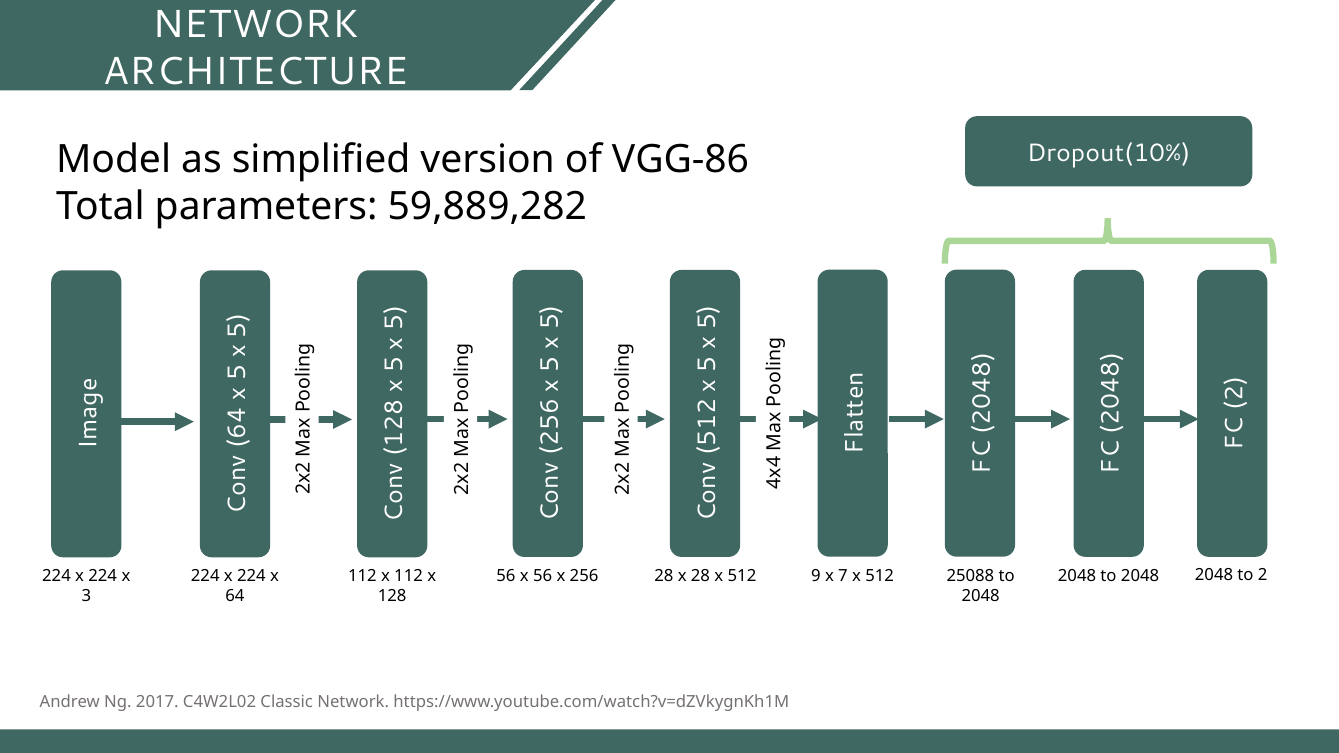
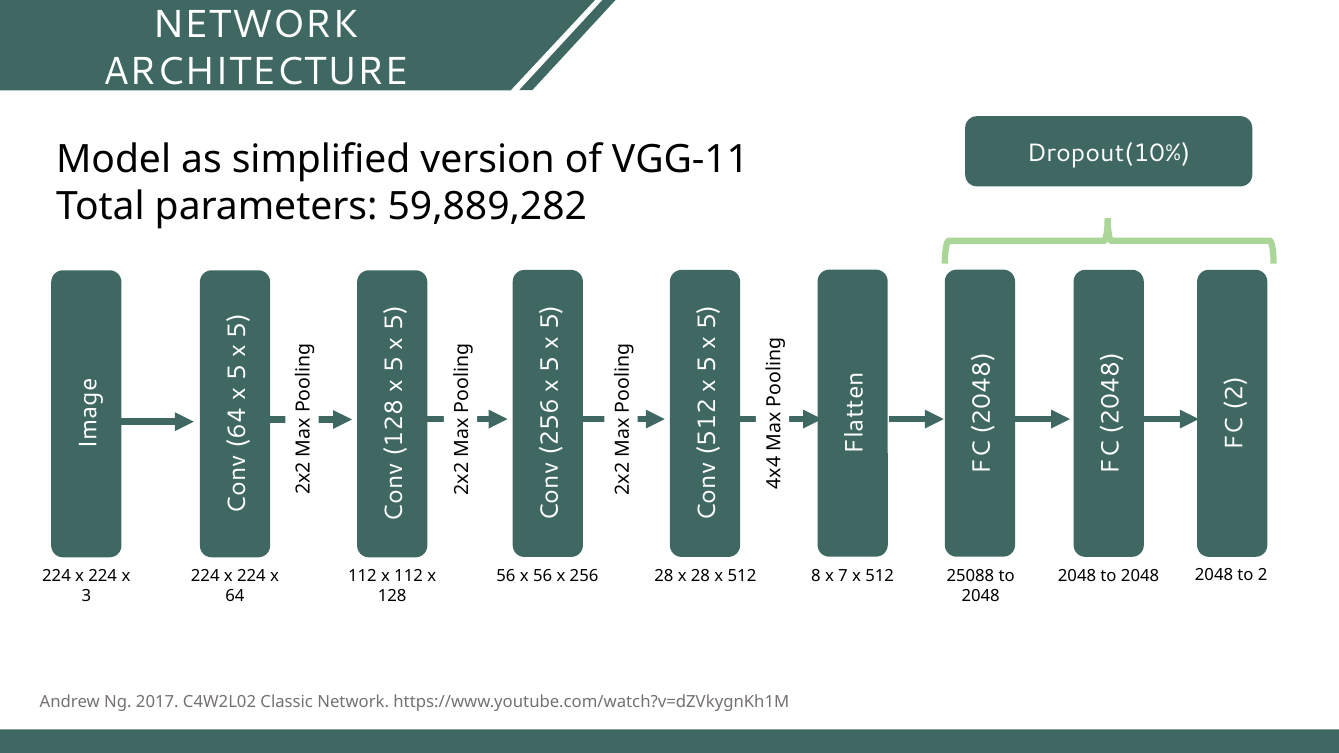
VGG-86: VGG-86 -> VGG-11
512 9: 9 -> 8
